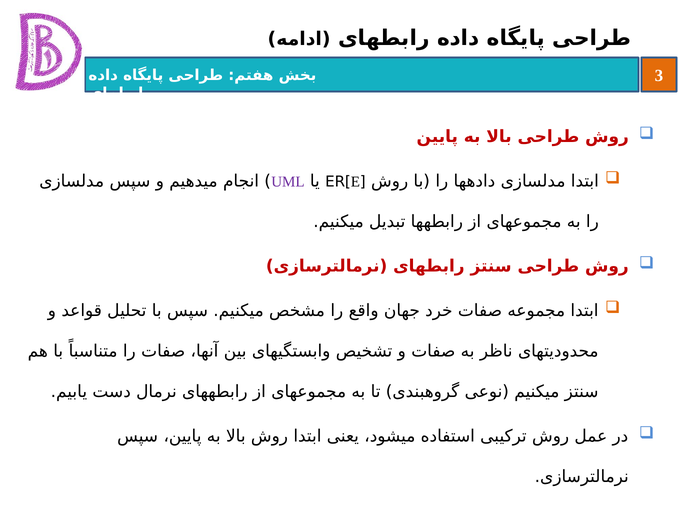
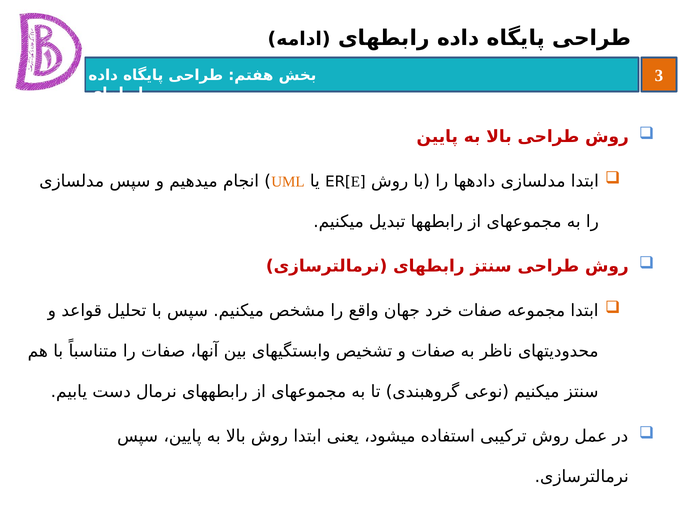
UML colour: purple -> orange
